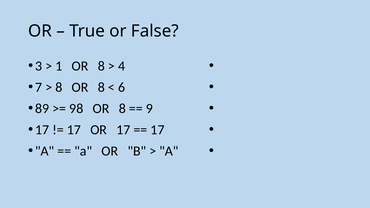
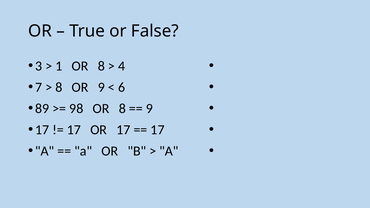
8 OR 8: 8 -> 9
